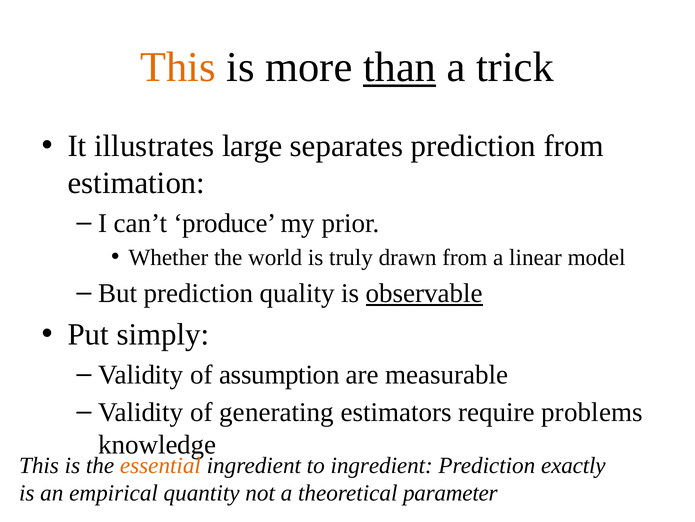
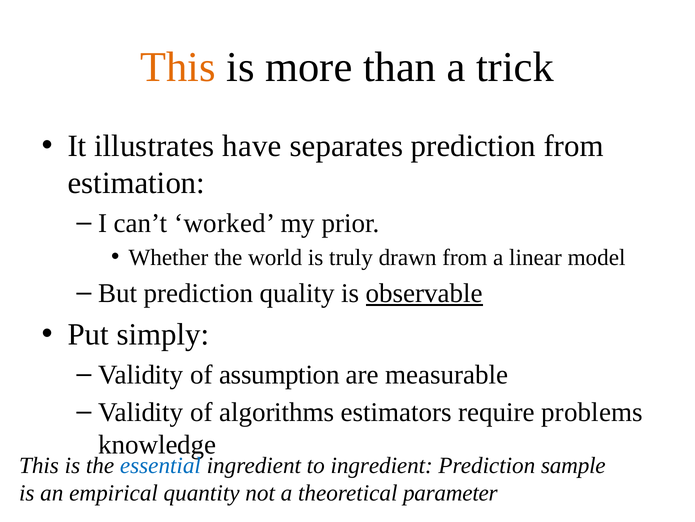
than underline: present -> none
large: large -> have
produce: produce -> worked
generating: generating -> algorithms
essential colour: orange -> blue
exactly: exactly -> sample
